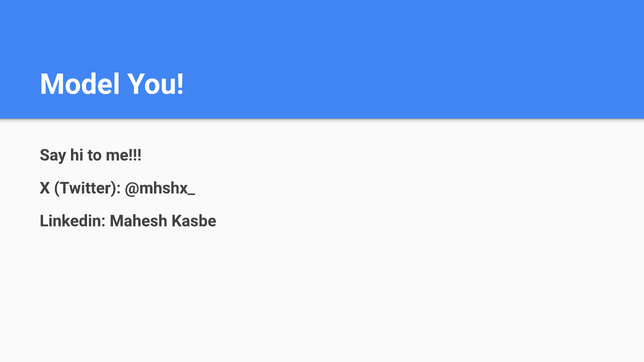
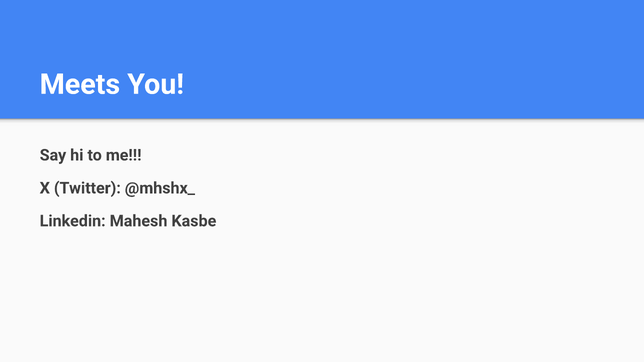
Model: Model -> Meets
